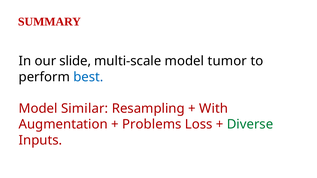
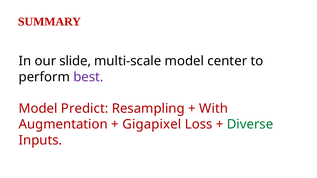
tumor: tumor -> center
best colour: blue -> purple
Similar: Similar -> Predict
Problems: Problems -> Gigapixel
